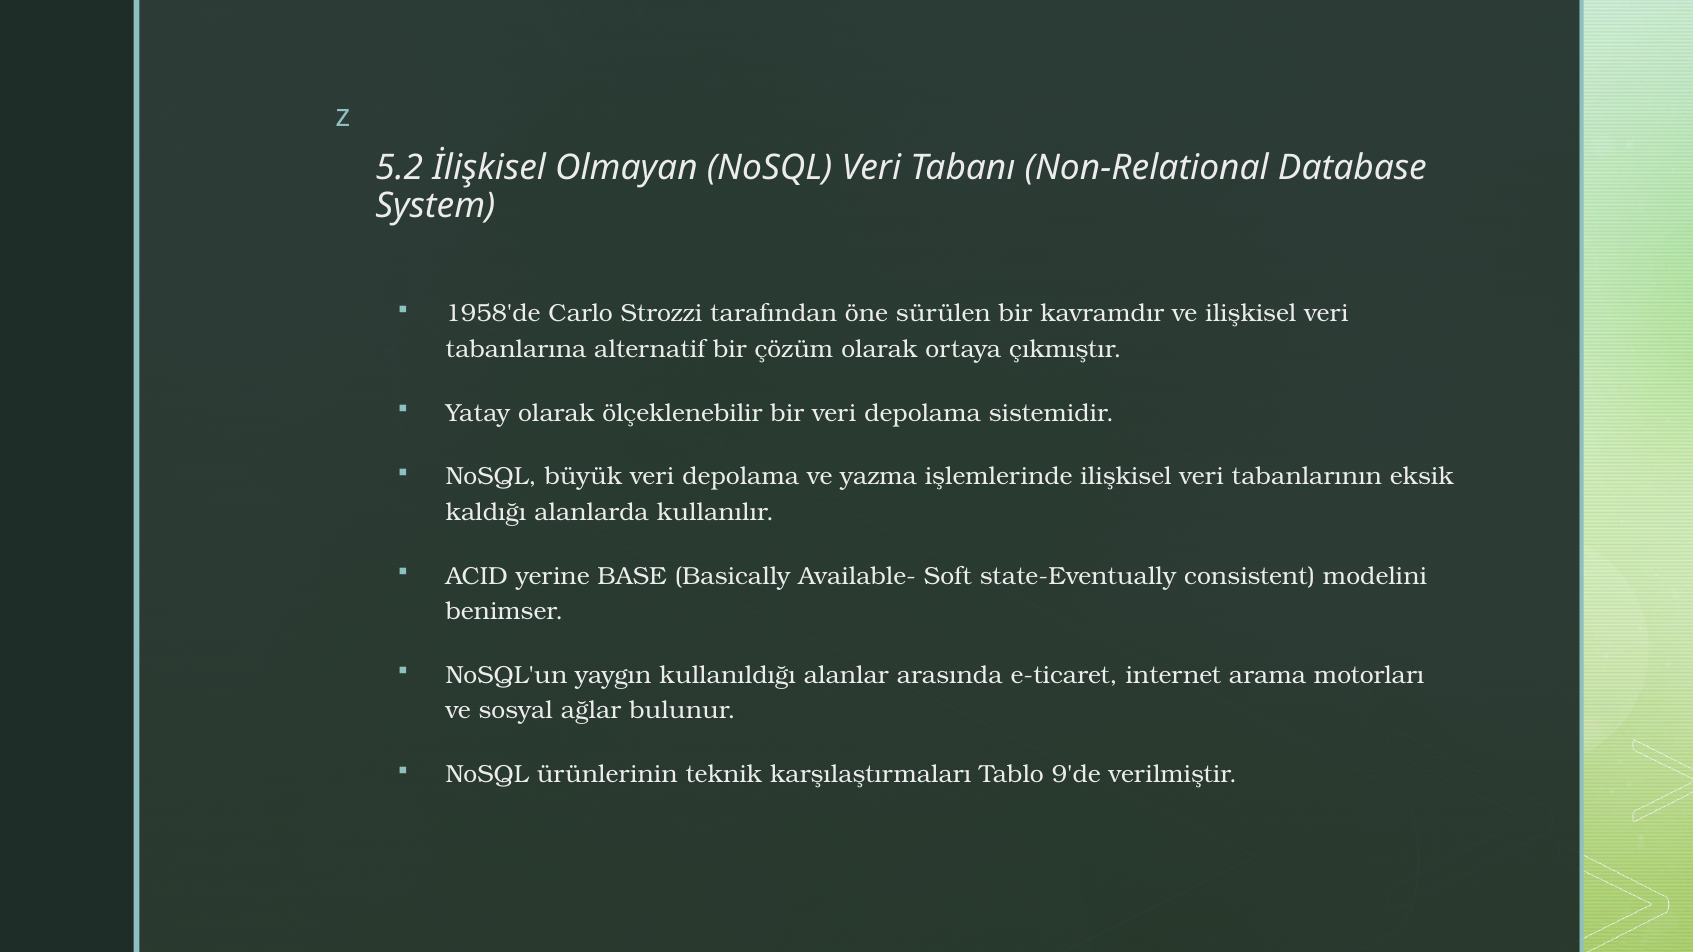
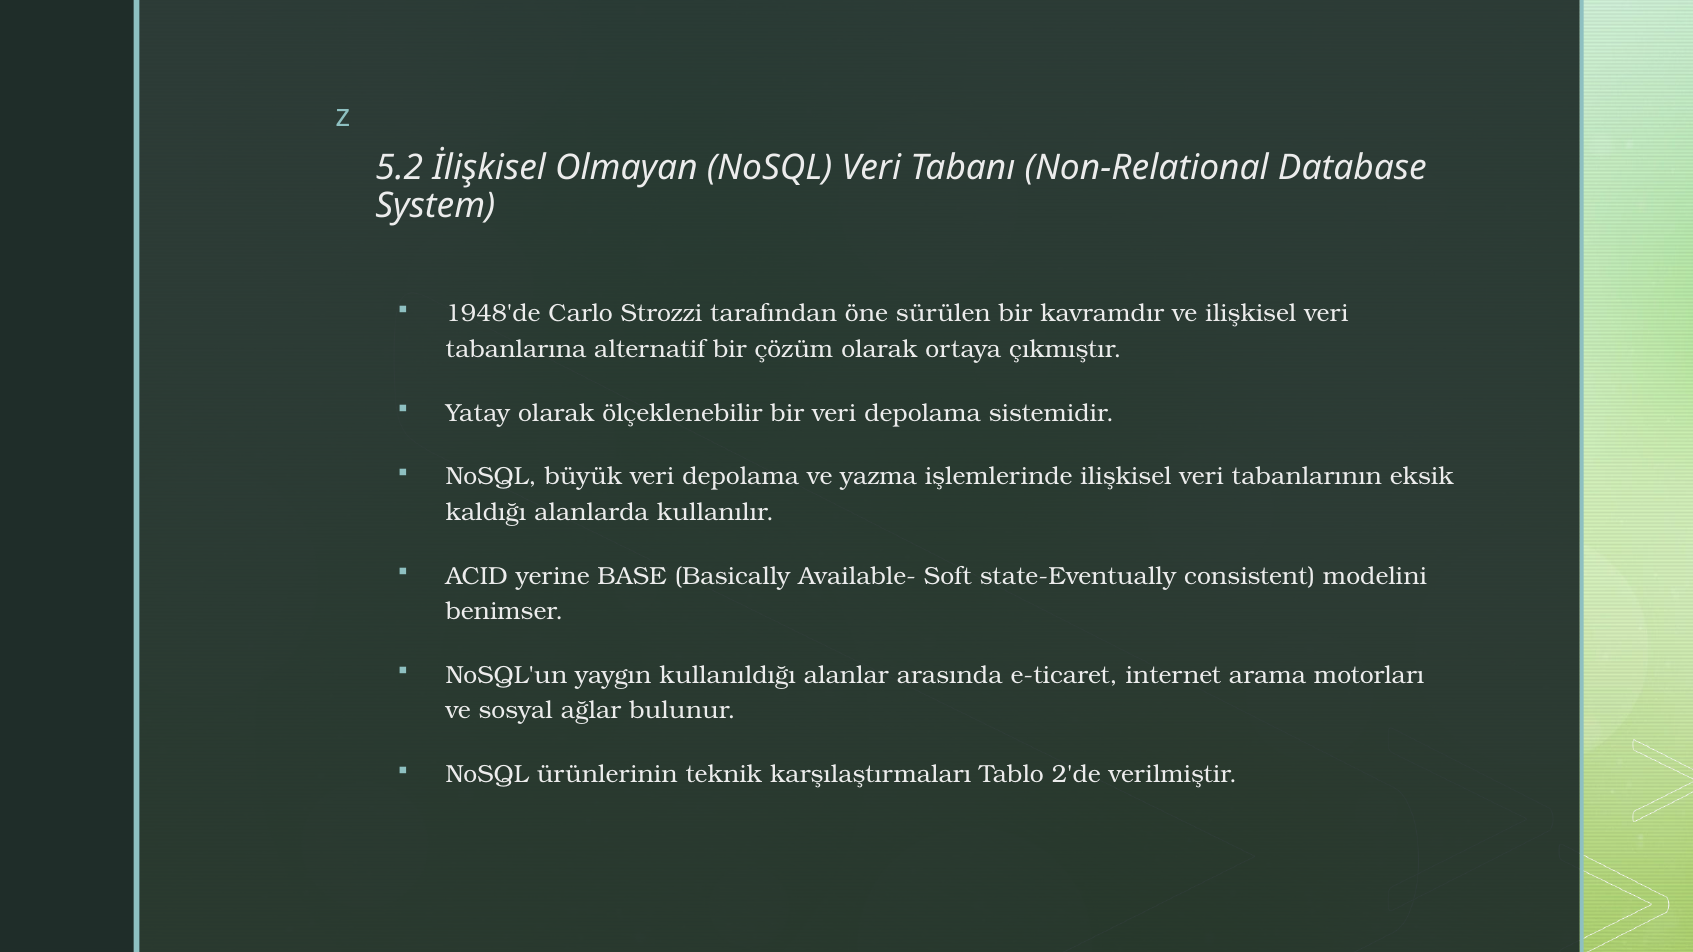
1958'de: 1958'de -> 1948'de
9'de: 9'de -> 2'de
